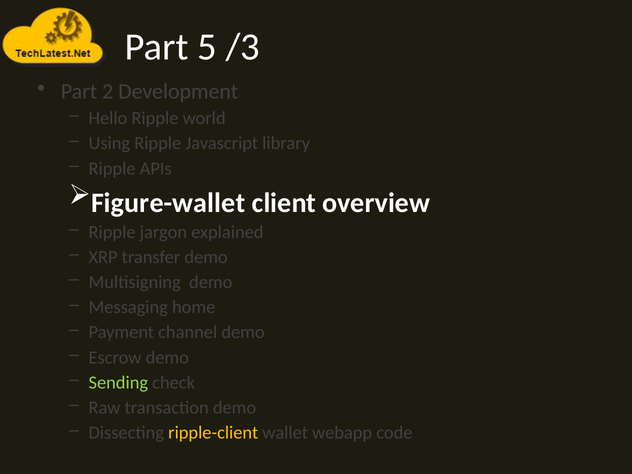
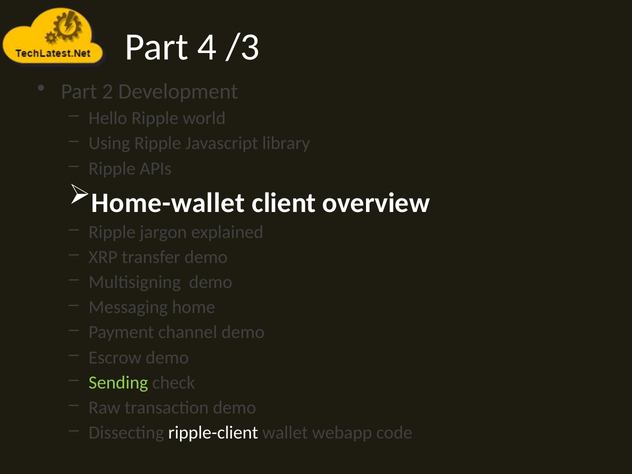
5: 5 -> 4
Figure-wallet: Figure-wallet -> Home-wallet
ripple-client colour: yellow -> white
